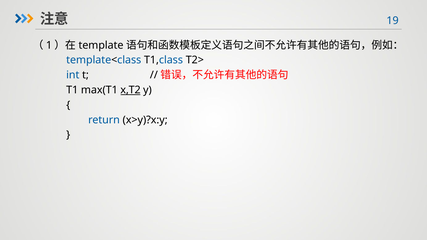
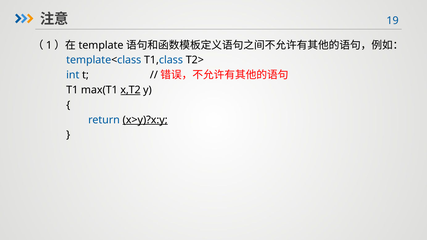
x>y)?x:y underline: none -> present
